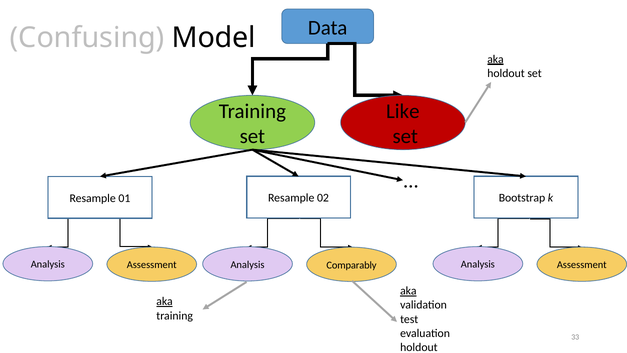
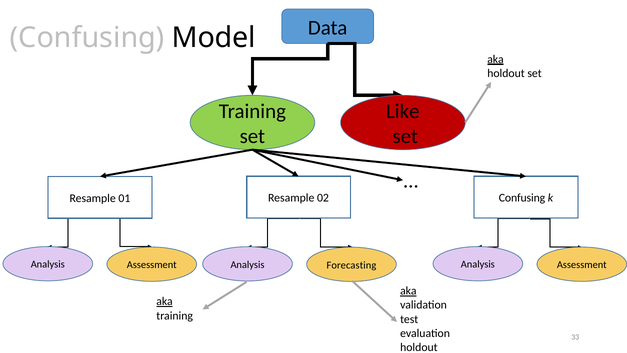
02 Bootstrap: Bootstrap -> Confusing
Comparably: Comparably -> Forecasting
